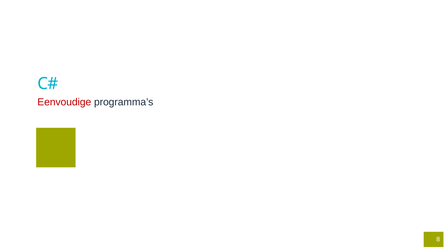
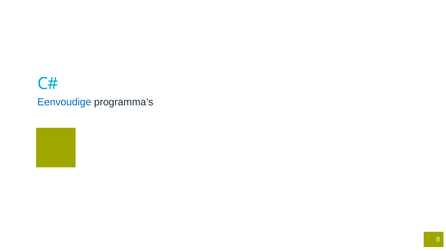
Eenvoudige colour: red -> blue
